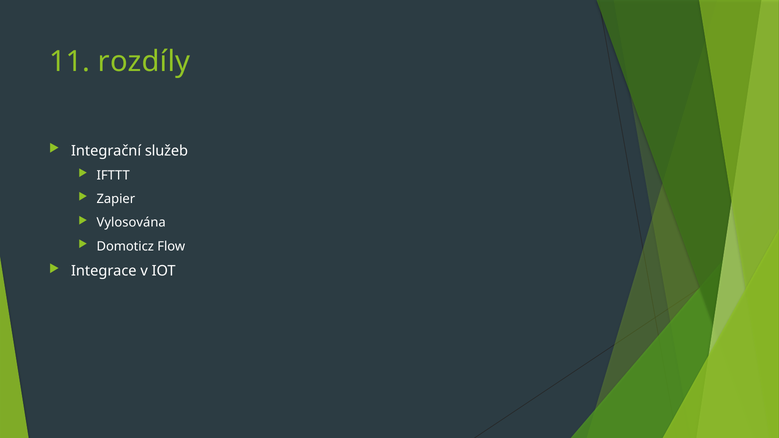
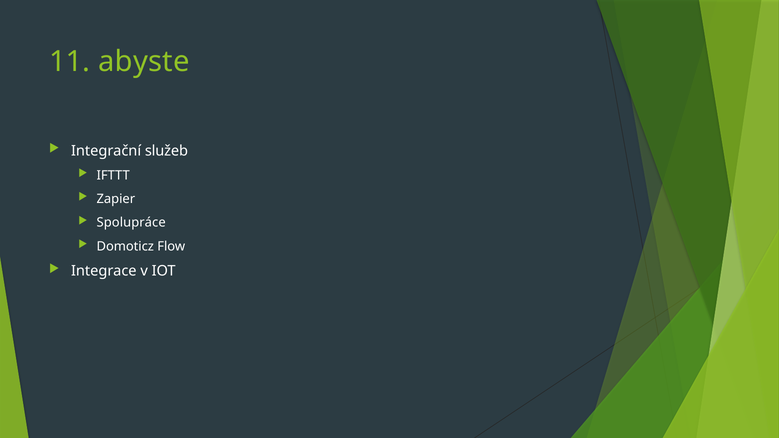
rozdíly: rozdíly -> abyste
Vylosována: Vylosována -> Spolupráce
